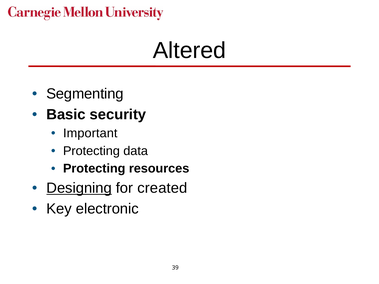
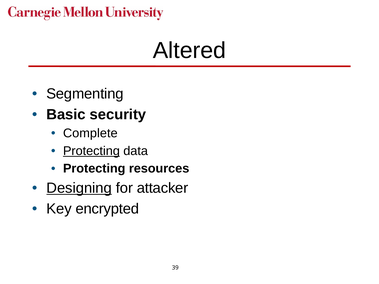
Important: Important -> Complete
Protecting at (91, 151) underline: none -> present
created: created -> attacker
electronic: electronic -> encrypted
